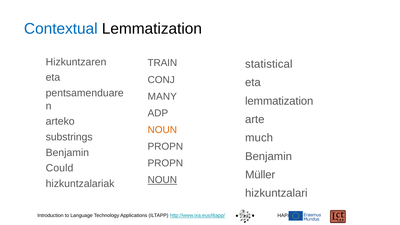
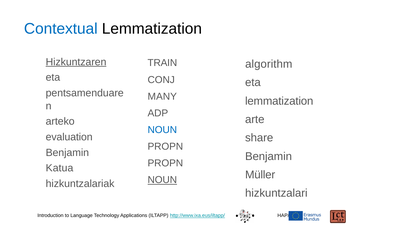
Hizkuntzaren underline: none -> present
statistical: statistical -> algorithm
NOUN at (162, 130) colour: orange -> blue
substrings: substrings -> evaluation
much: much -> share
Could: Could -> Katua
